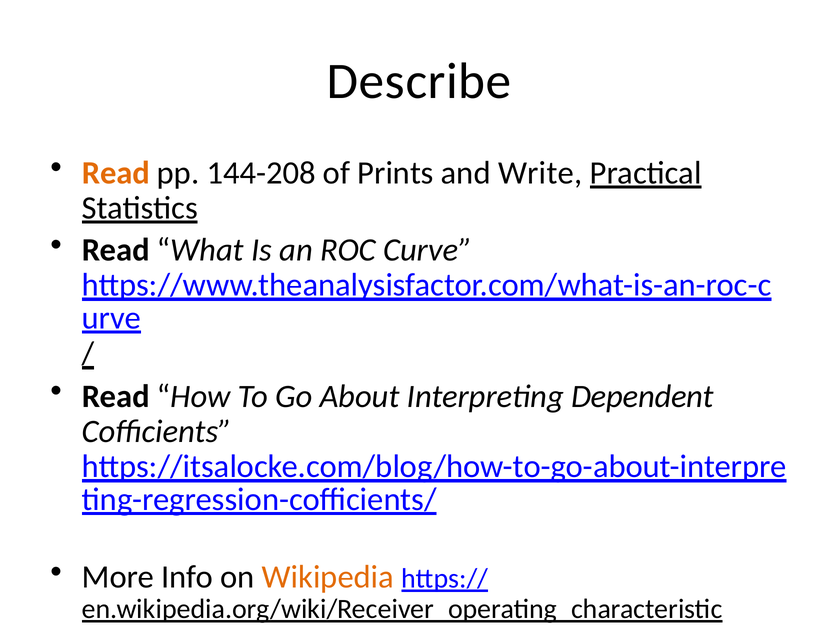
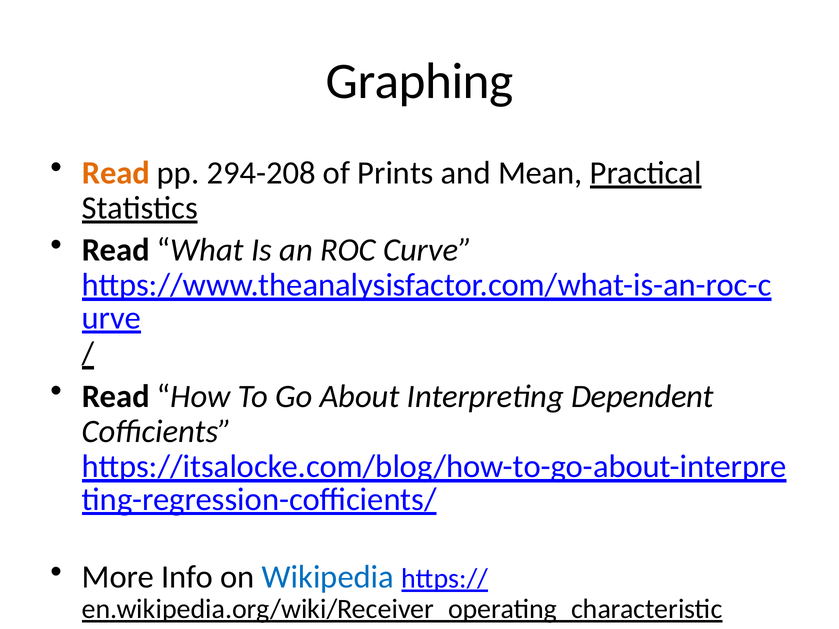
Describe: Describe -> Graphing
144-208: 144-208 -> 294-208
Write: Write -> Mean
Wikipedia colour: orange -> blue
